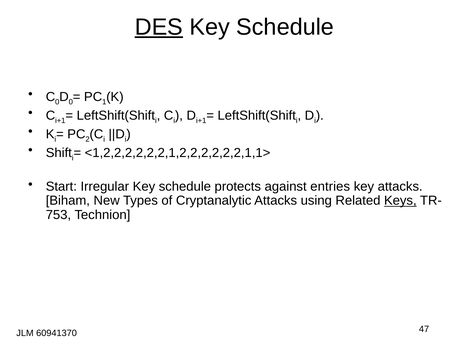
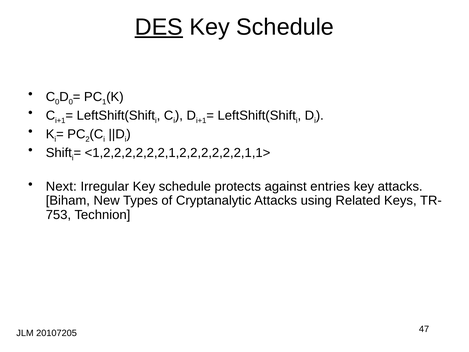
Start: Start -> Next
Keys underline: present -> none
60941370: 60941370 -> 20107205
